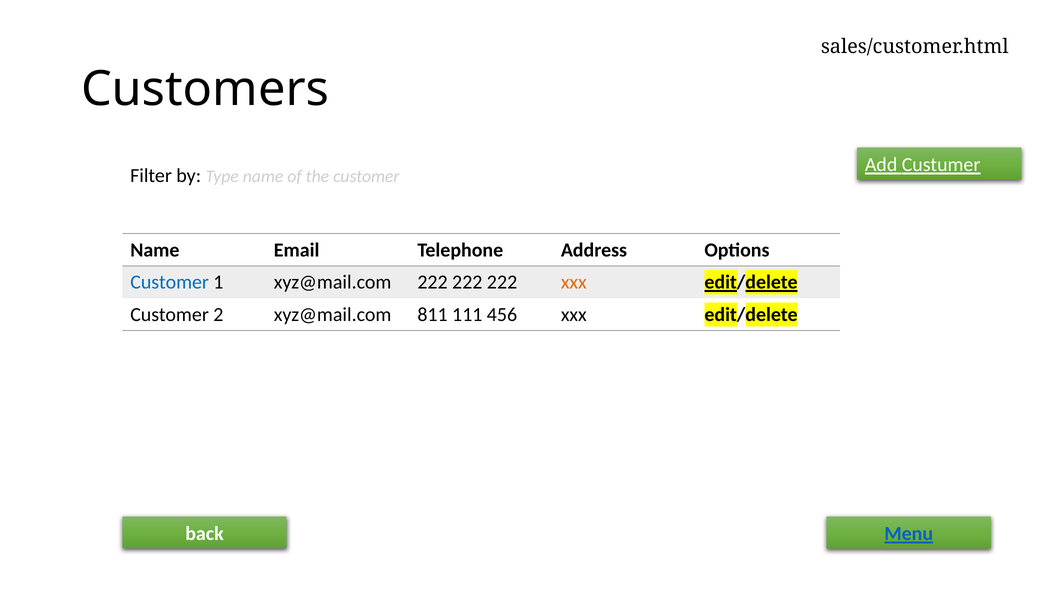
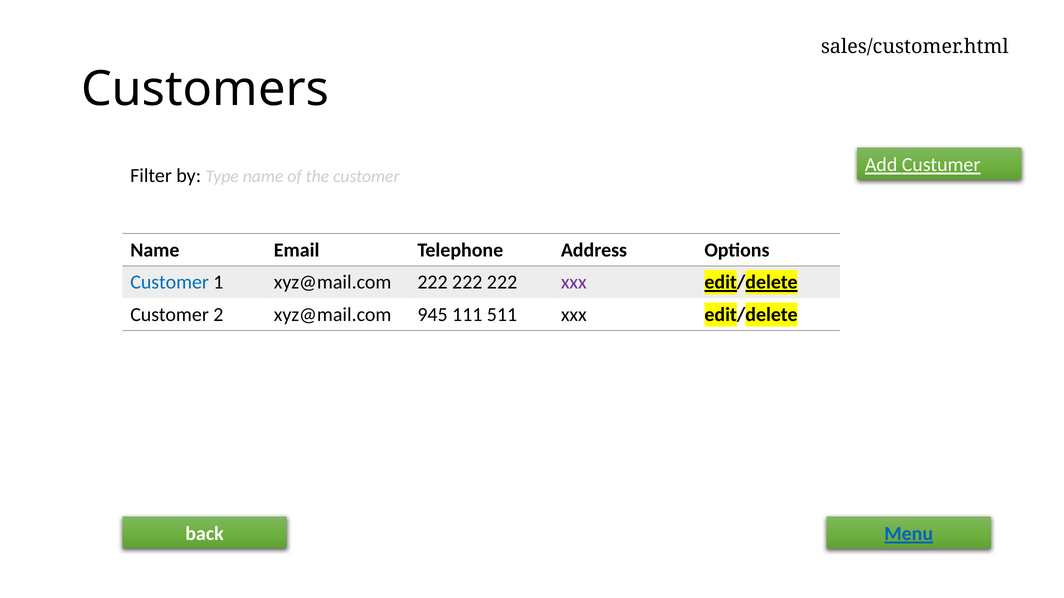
xxx at (574, 283) colour: orange -> purple
811: 811 -> 945
456: 456 -> 511
